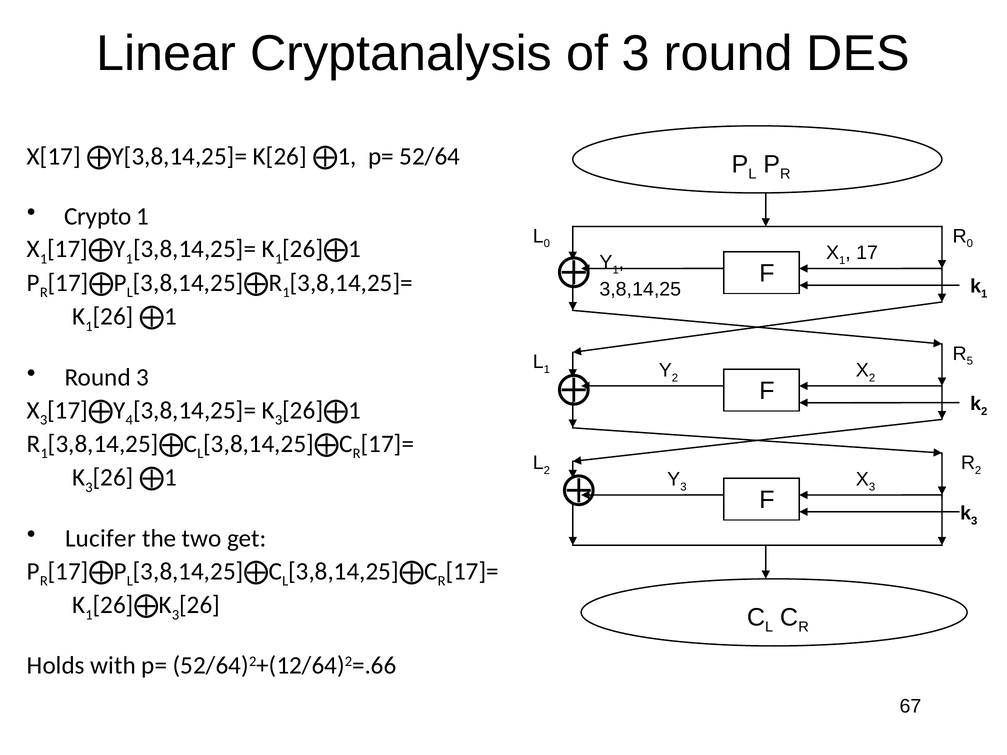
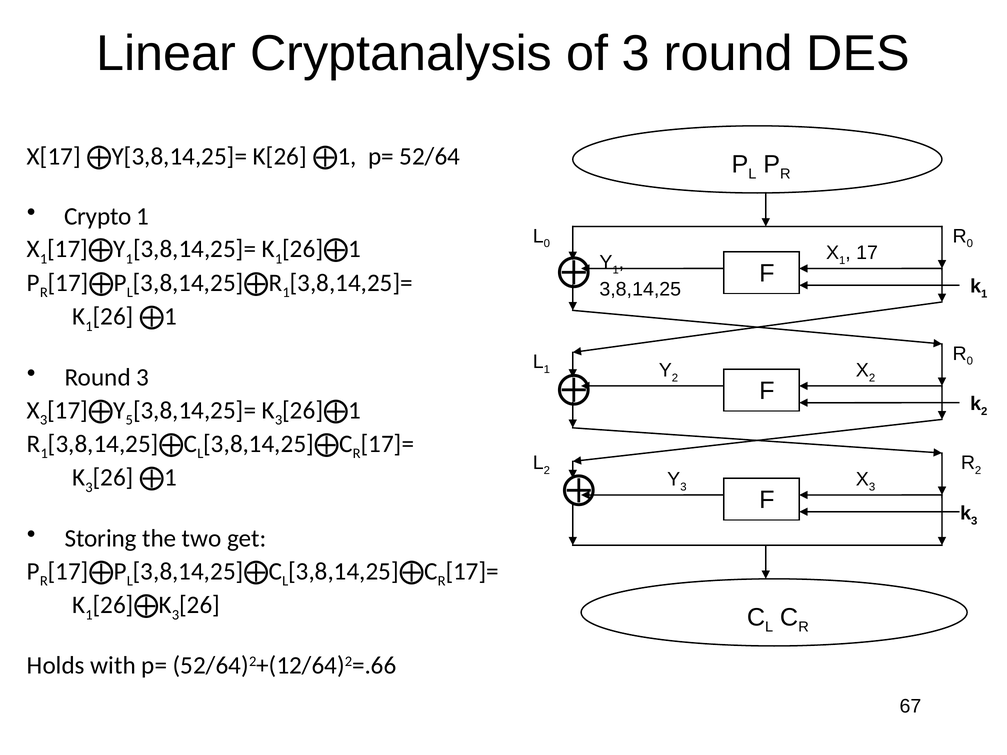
5 at (970, 361): 5 -> 0
4: 4 -> 5
Lucifer: Lucifer -> Storing
